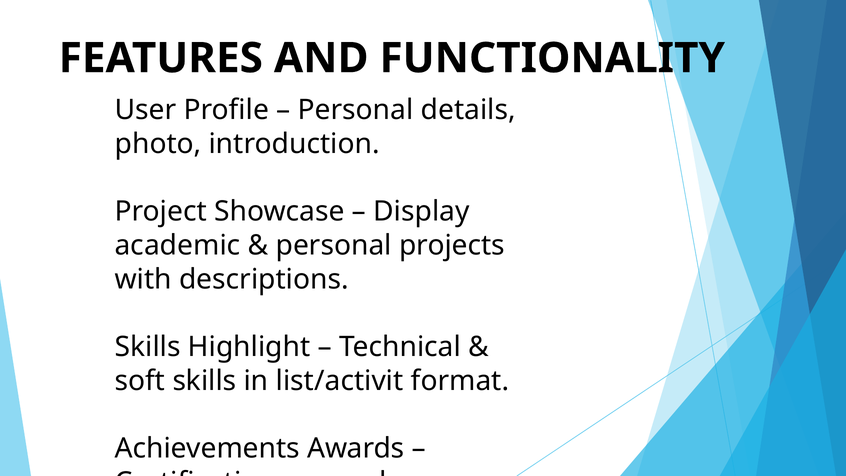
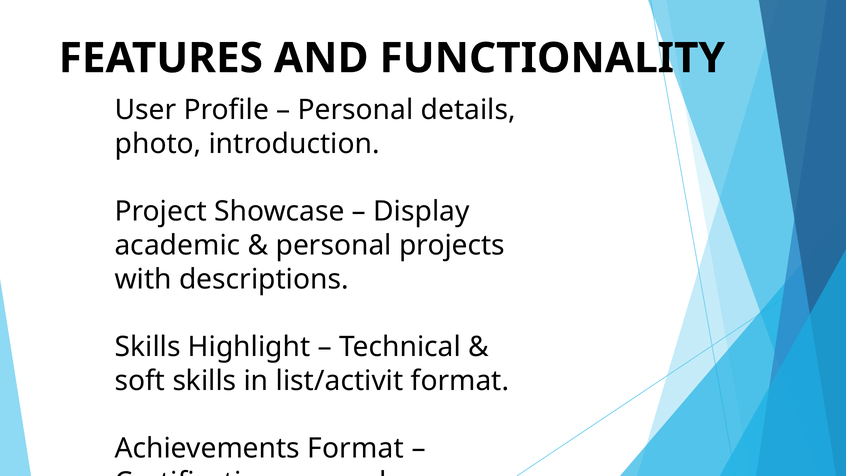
Achievements Awards: Awards -> Format
